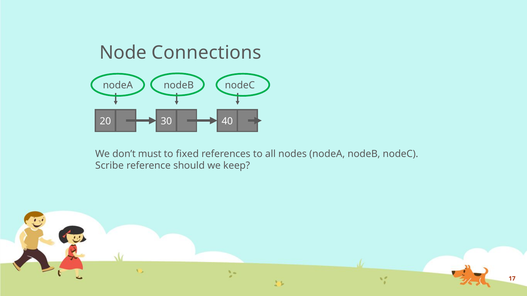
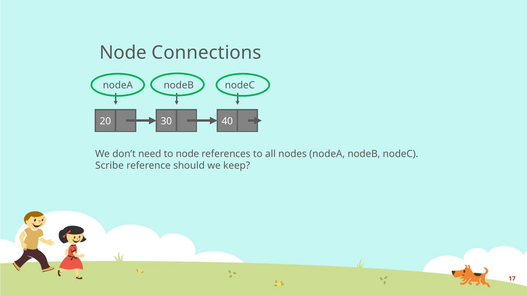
must: must -> need
to fixed: fixed -> node
